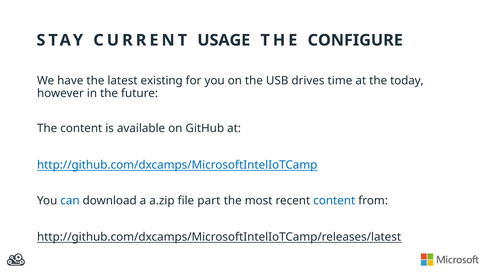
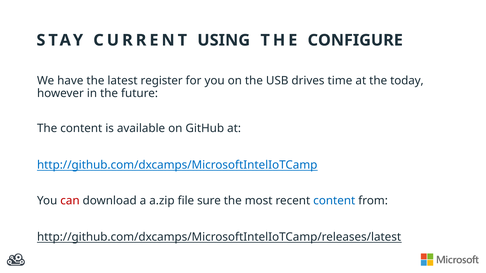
USAGE: USAGE -> USING
existing: existing -> register
can colour: blue -> red
part: part -> sure
